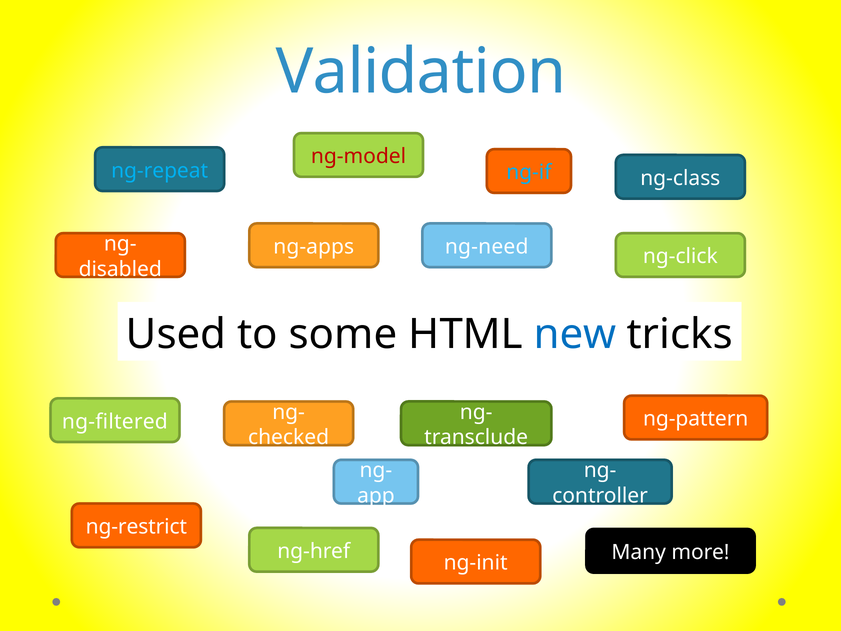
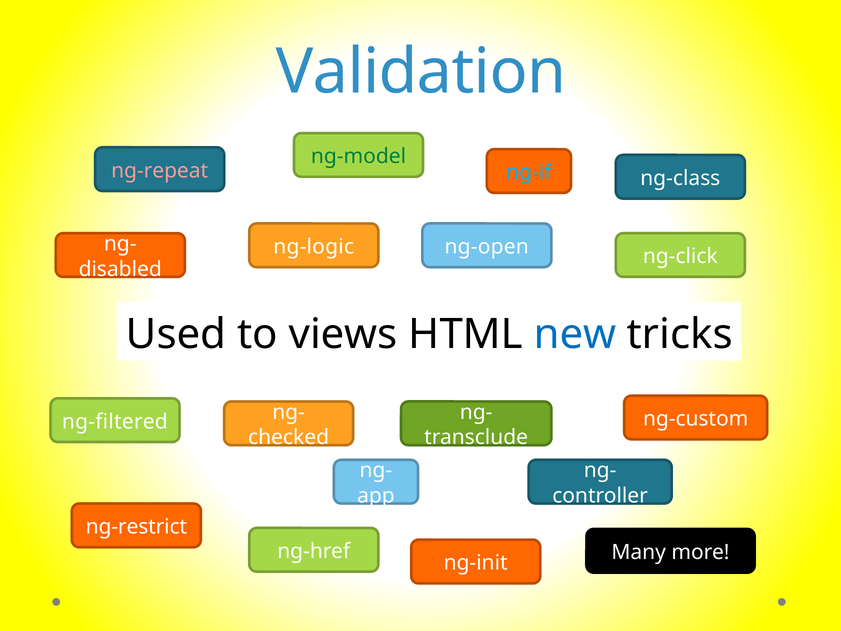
ng-model colour: red -> green
ng-repeat colour: light blue -> pink
ng-apps: ng-apps -> ng-logic
ng-need: ng-need -> ng-open
some: some -> views
ng-pattern: ng-pattern -> ng-custom
